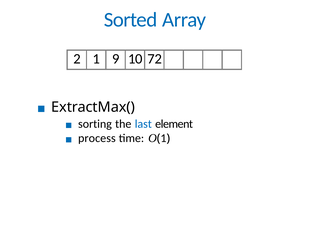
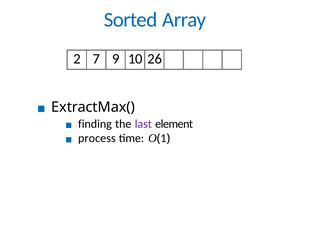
2 1: 1 -> 7
72: 72 -> 26
sorting: sorting -> finding
last colour: blue -> purple
